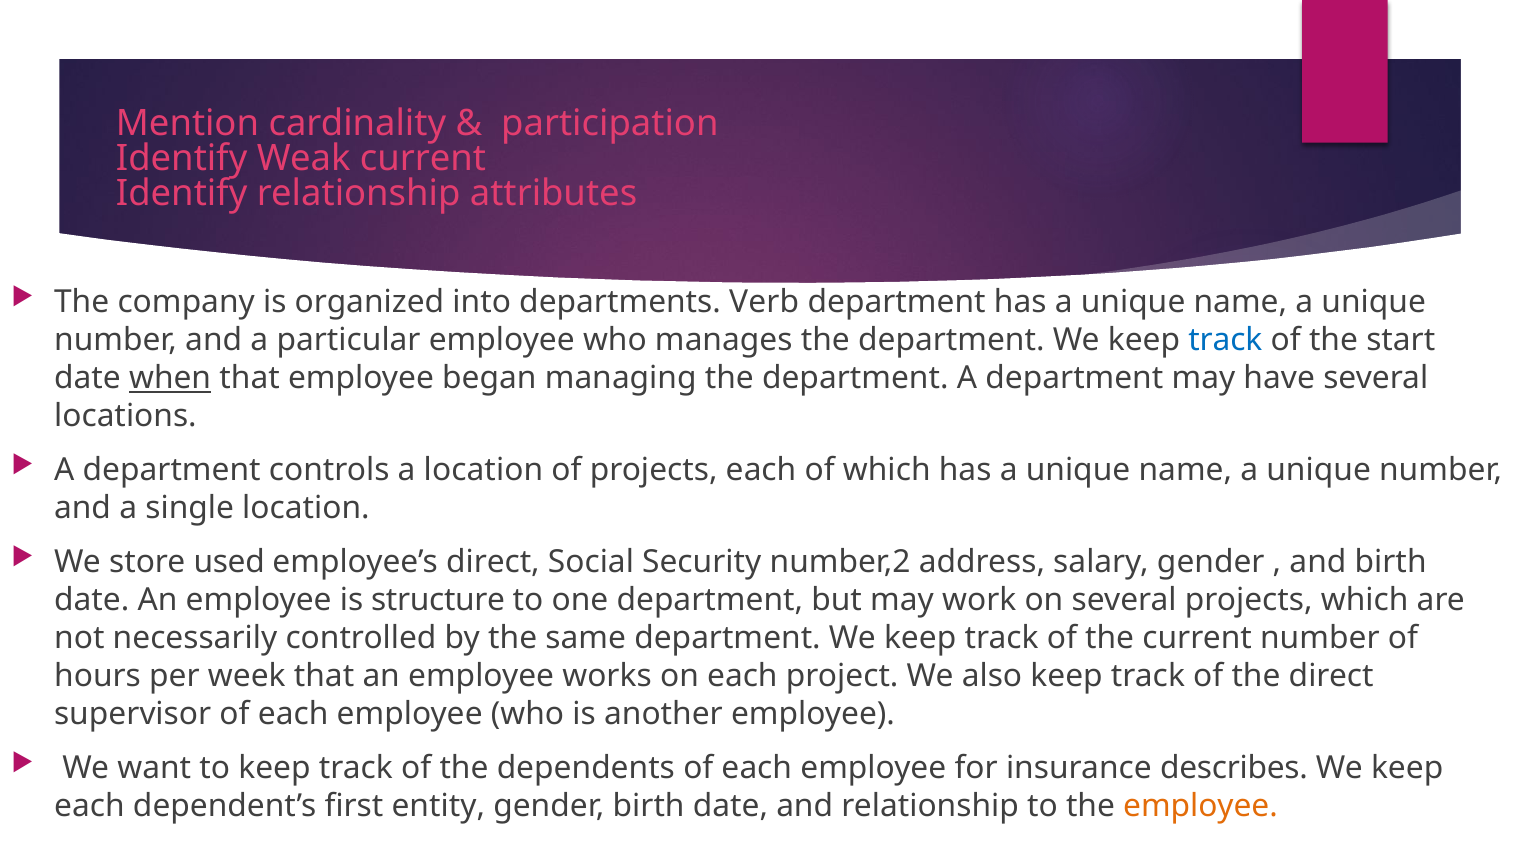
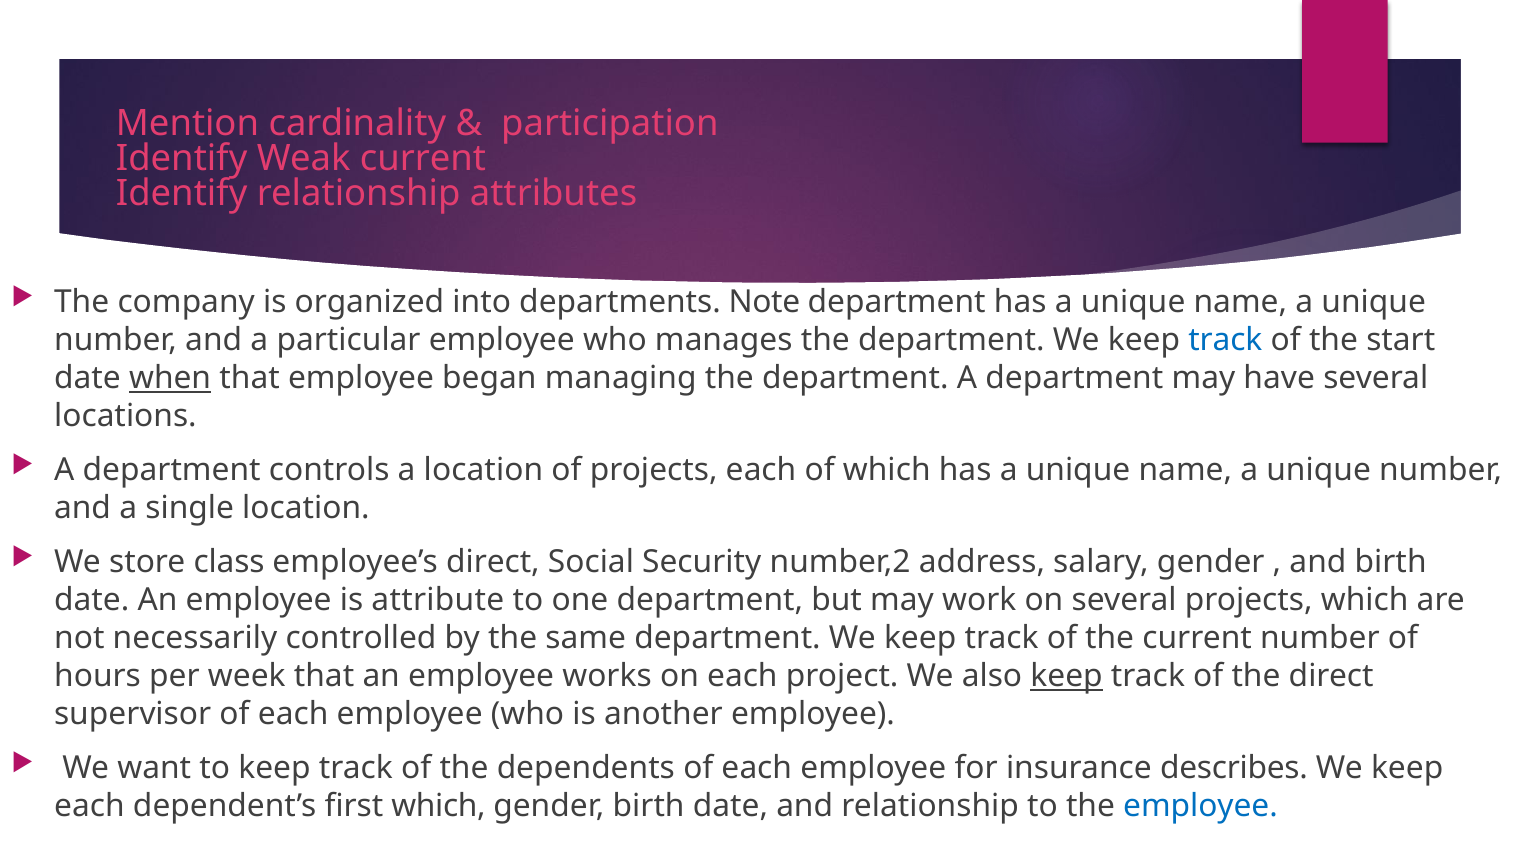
Verb: Verb -> Note
used: used -> class
structure: structure -> attribute
keep at (1067, 676) underline: none -> present
first entity: entity -> which
employee at (1201, 806) colour: orange -> blue
